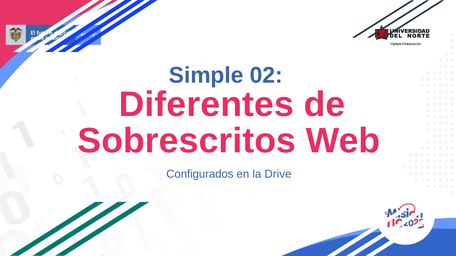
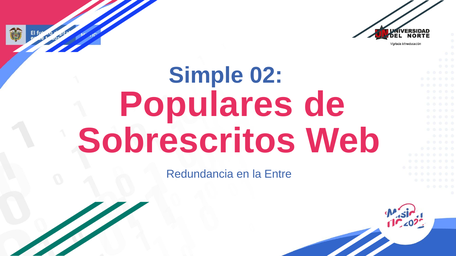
Diferentes: Diferentes -> Populares
Configurados: Configurados -> Redundancia
Drive: Drive -> Entre
